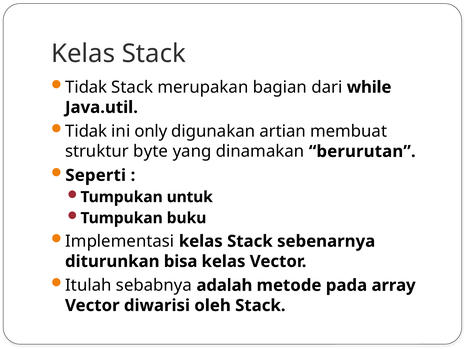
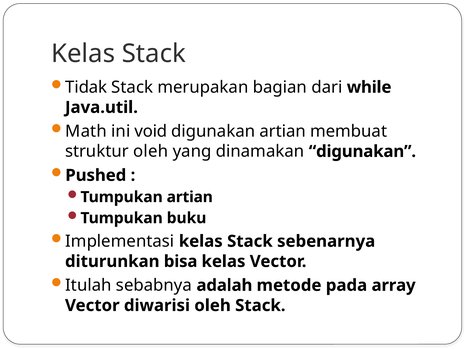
Tidak at (86, 131): Tidak -> Math
only: only -> void
struktur byte: byte -> oleh
dinamakan berurutan: berurutan -> digunakan
Seperti: Seperti -> Pushed
Tumpukan untuk: untuk -> artian
